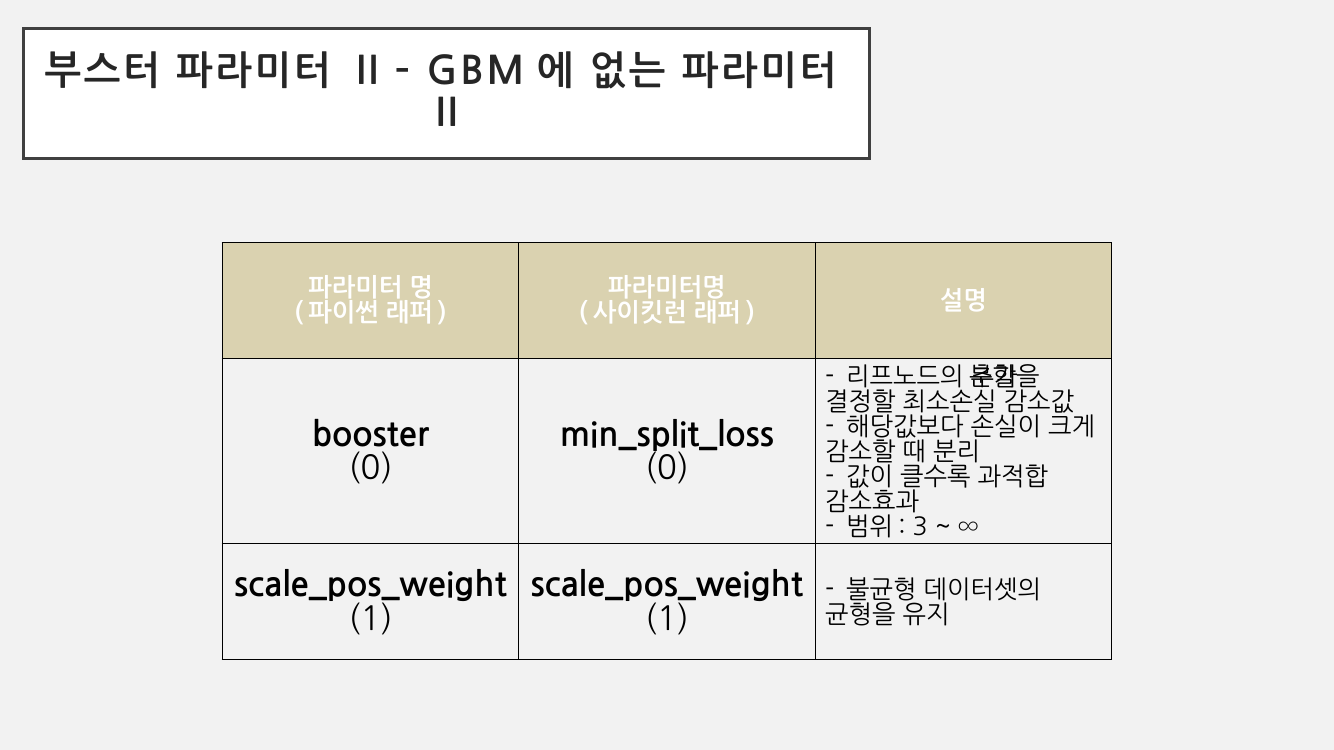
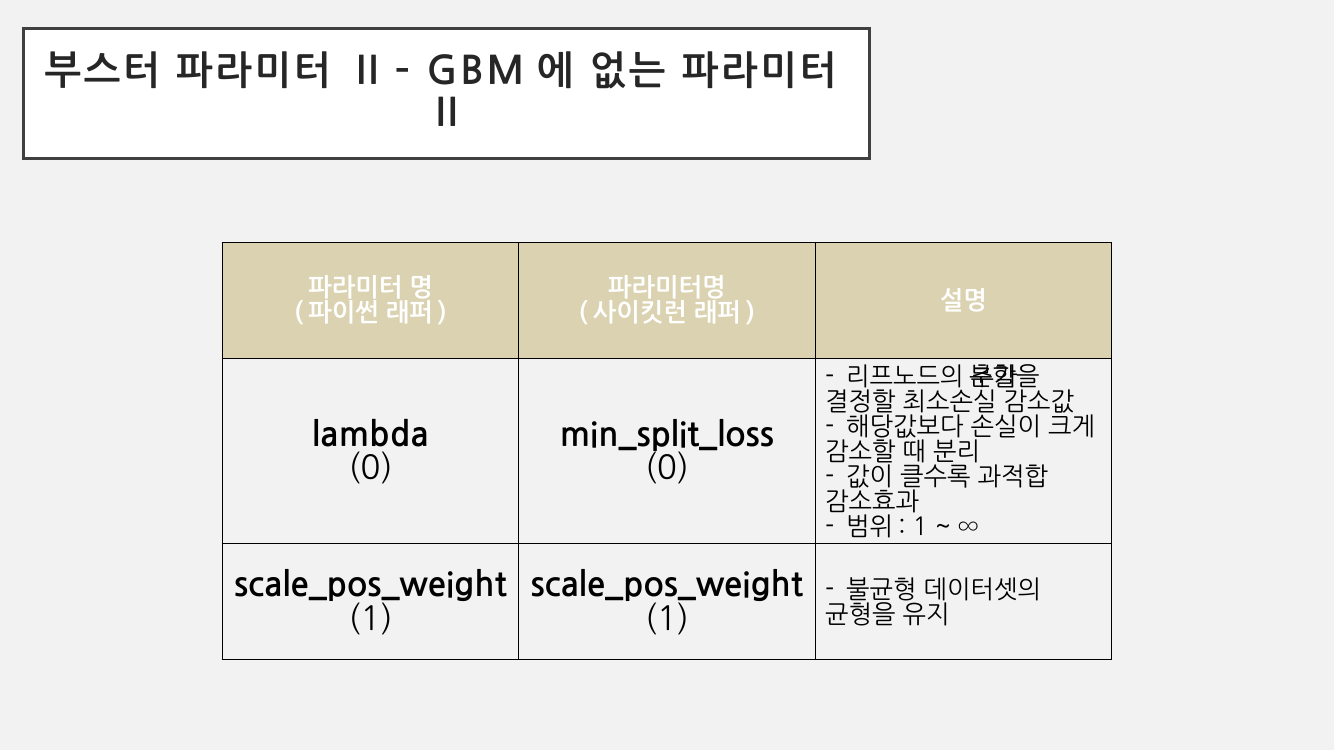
booster: booster -> lambda
3 at (920, 527): 3 -> 1
